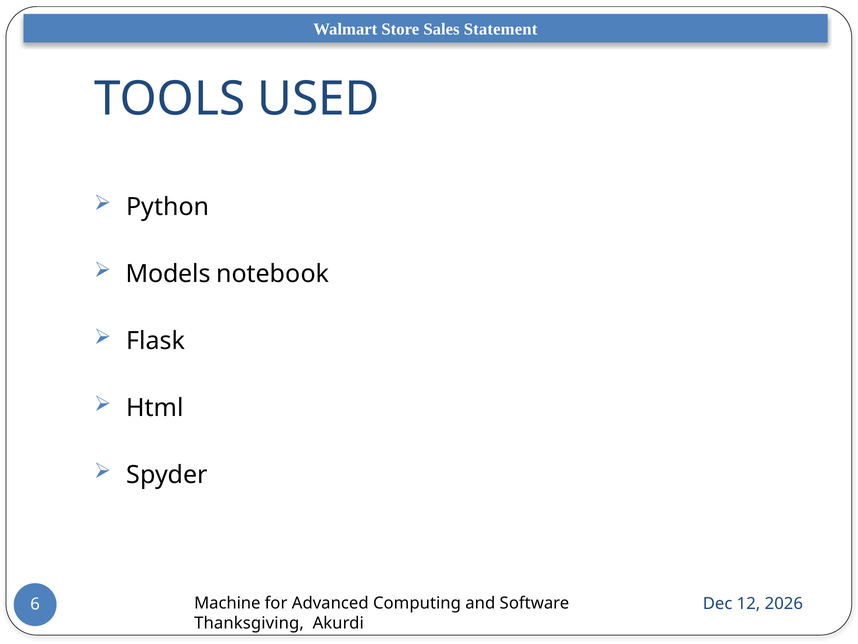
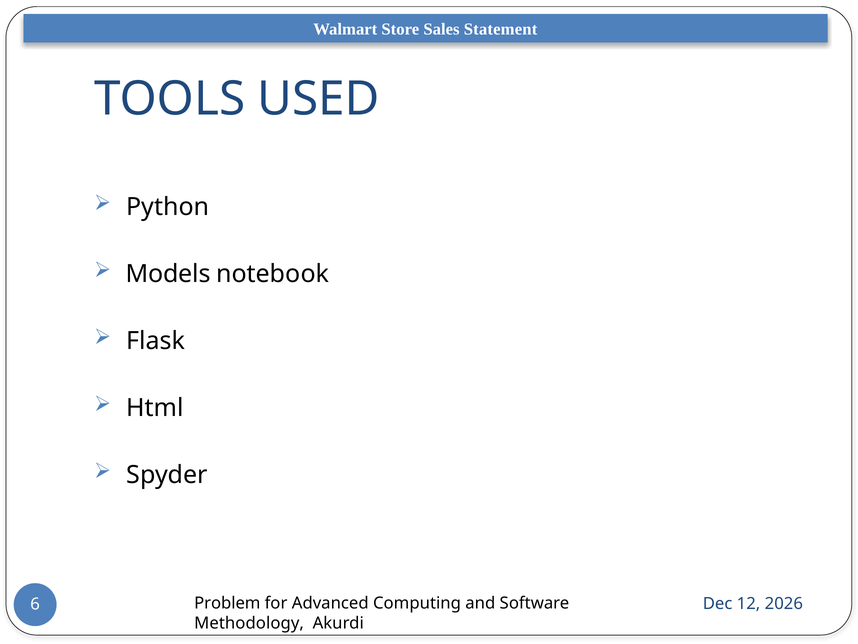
Machine: Machine -> Problem
Thanksgiving: Thanksgiving -> Methodology
